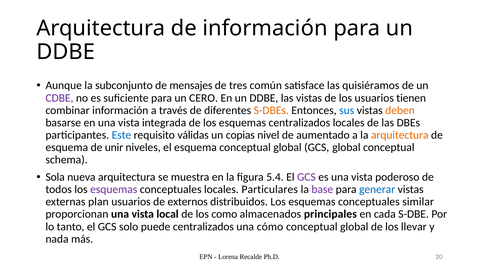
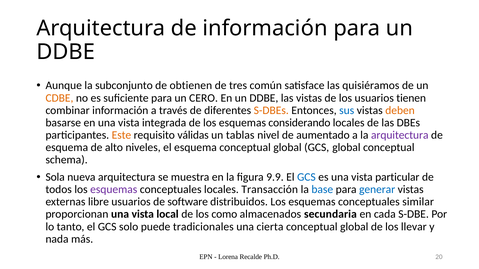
mensajes: mensajes -> obtienen
CDBE colour: purple -> orange
esquemas centralizados: centralizados -> considerando
Este colour: blue -> orange
copias: copias -> tablas
arquitectura at (400, 135) colour: orange -> purple
unir: unir -> alto
5.4: 5.4 -> 9.9
GCS at (306, 177) colour: purple -> blue
poderoso: poderoso -> particular
Particulares: Particulares -> Transacción
base colour: purple -> blue
plan: plan -> libre
externos: externos -> software
principales: principales -> secundaria
puede centralizados: centralizados -> tradicionales
cómo: cómo -> cierta
